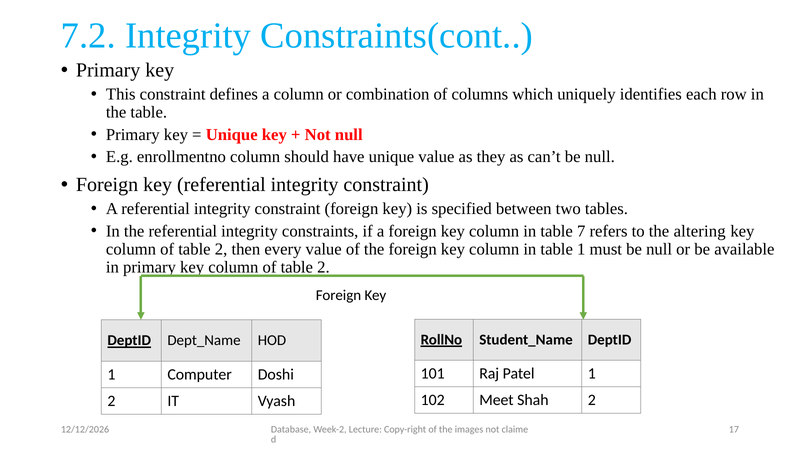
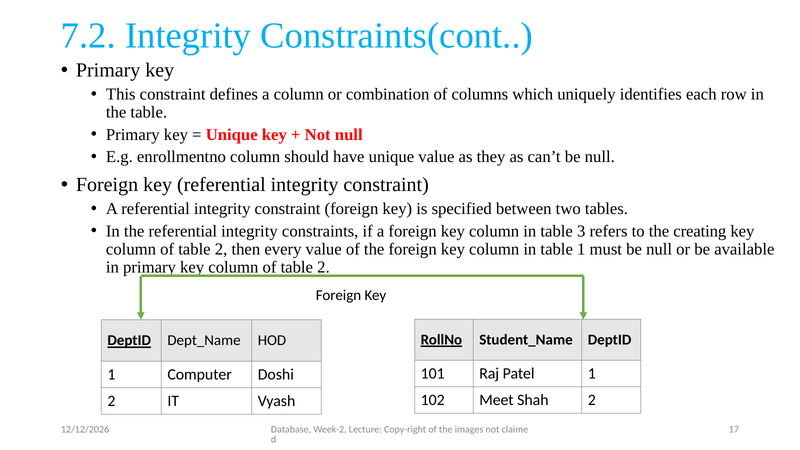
7: 7 -> 3
altering: altering -> creating
